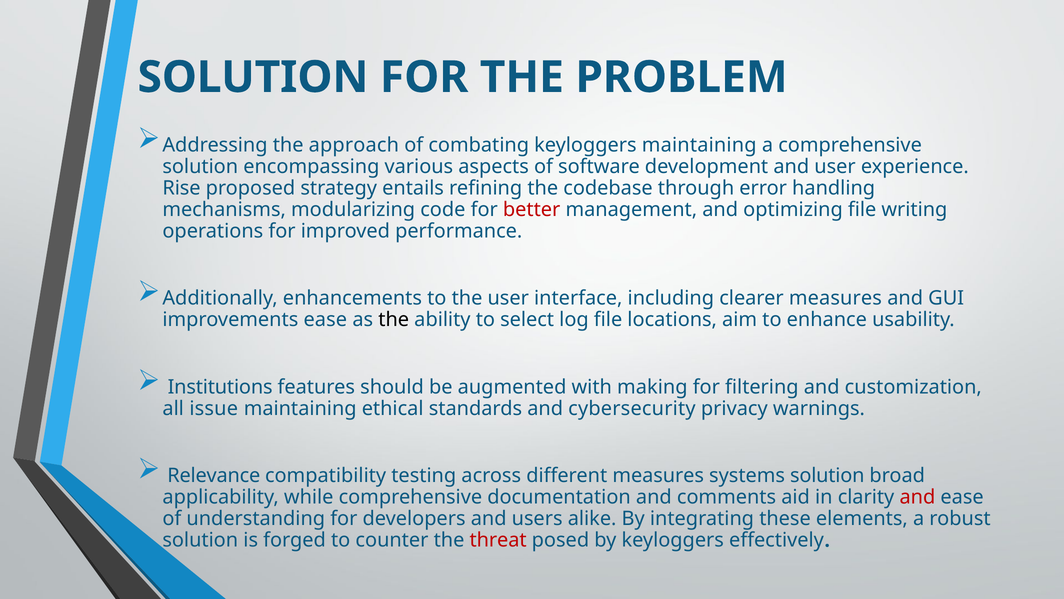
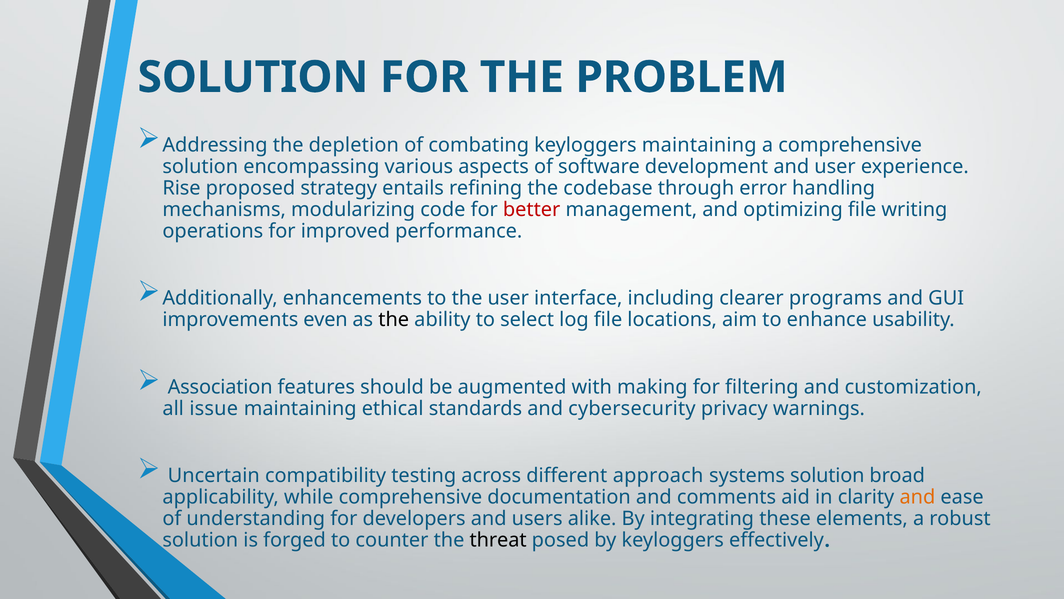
approach: approach -> depletion
clearer measures: measures -> programs
improvements ease: ease -> even
Institutions: Institutions -> Association
Relevance: Relevance -> Uncertain
different measures: measures -> approach
and at (917, 497) colour: red -> orange
threat colour: red -> black
